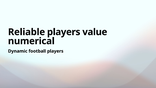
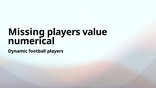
Reliable: Reliable -> Missing
